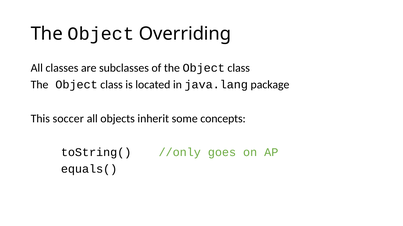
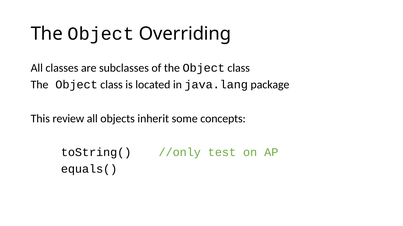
soccer: soccer -> review
goes: goes -> test
